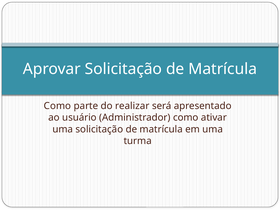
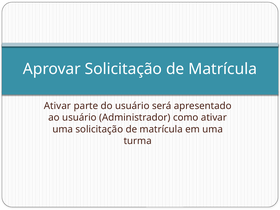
Como at (57, 106): Como -> Ativar
do realizar: realizar -> usuário
